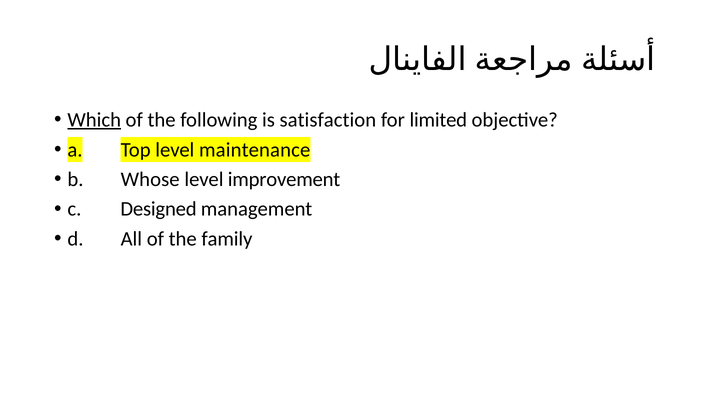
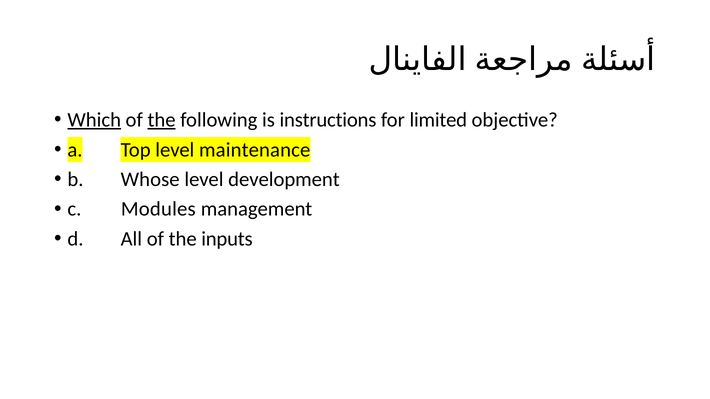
the at (162, 120) underline: none -> present
satisfaction: satisfaction -> instructions
improvement: improvement -> development
Designed: Designed -> Modules
family: family -> inputs
